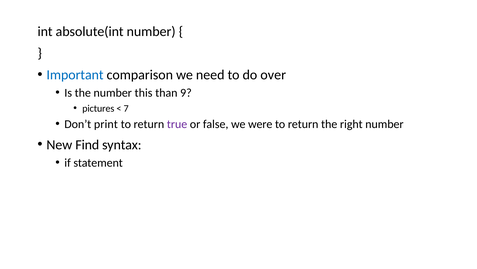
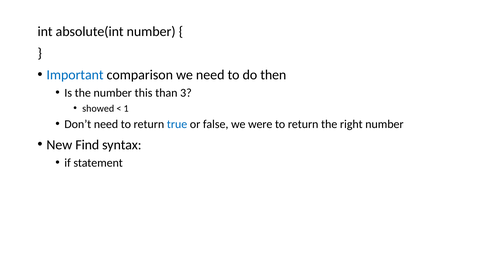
over: over -> then
9: 9 -> 3
pictures: pictures -> showed
7: 7 -> 1
Don’t print: print -> need
true colour: purple -> blue
